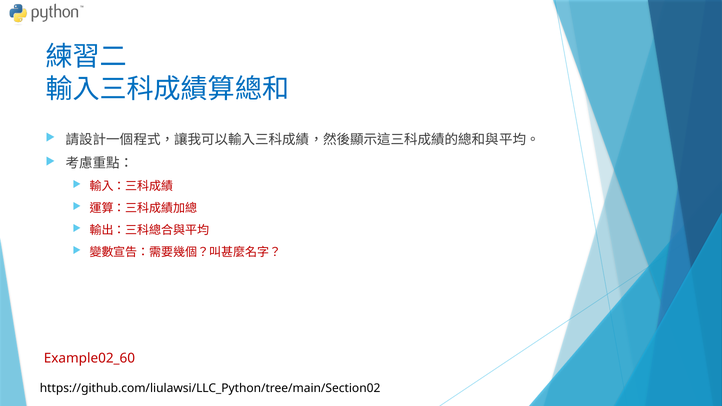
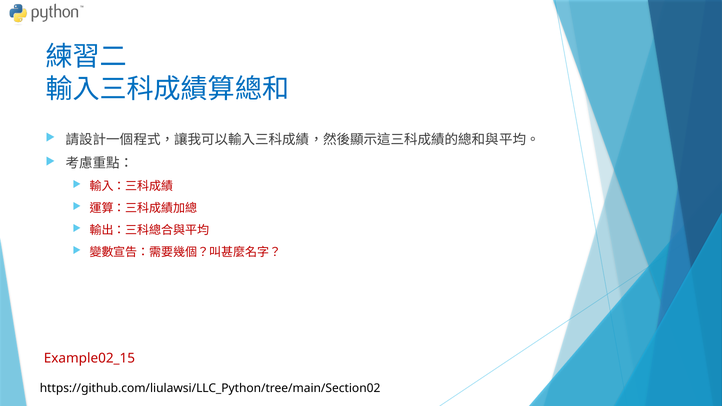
Example02_60: Example02_60 -> Example02_15
